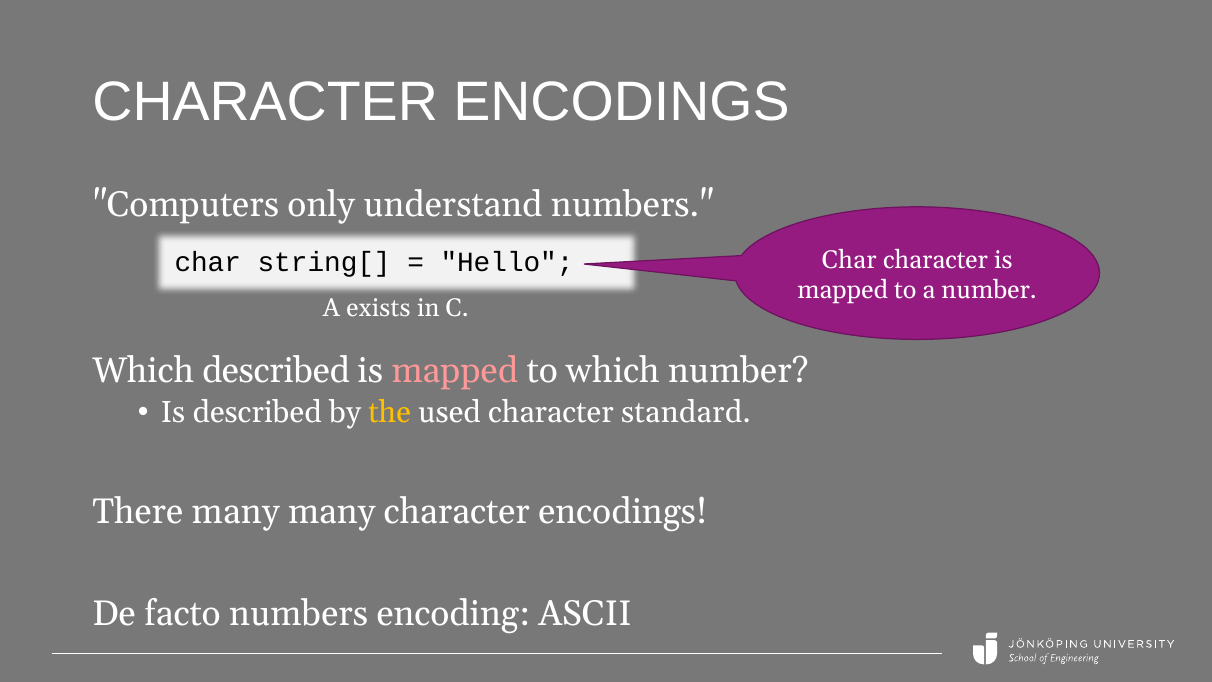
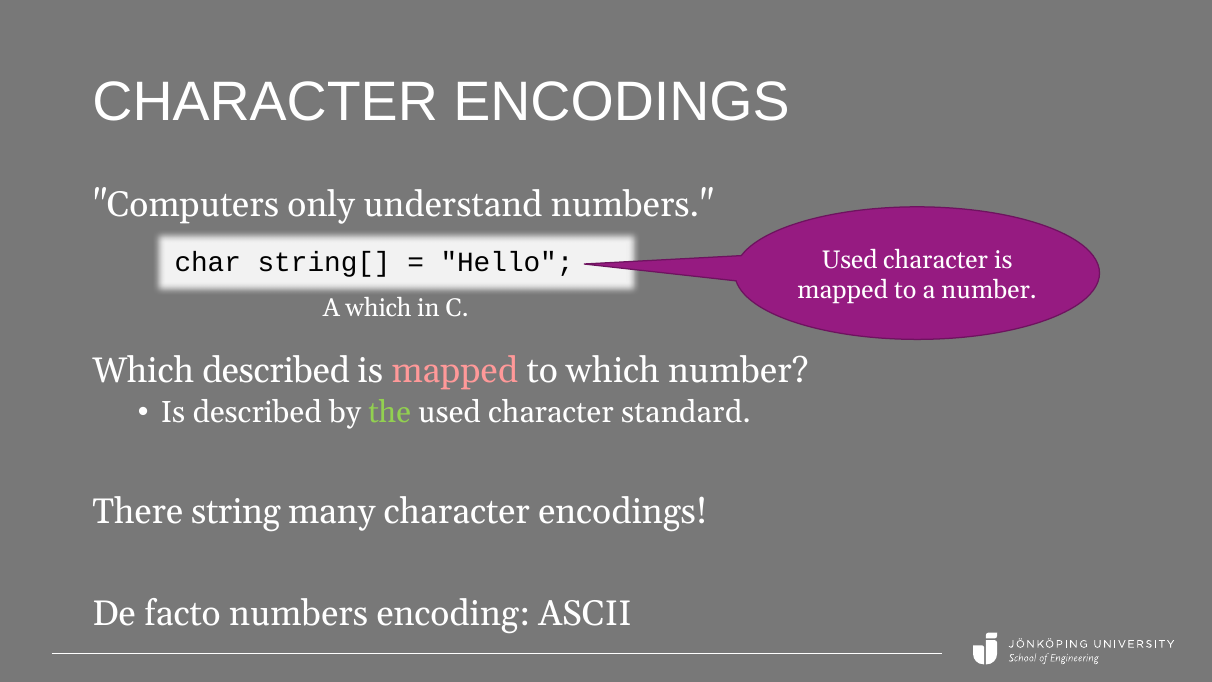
Char at (849, 260): Char -> Used
A exists: exists -> which
the colour: yellow -> light green
There many: many -> string
